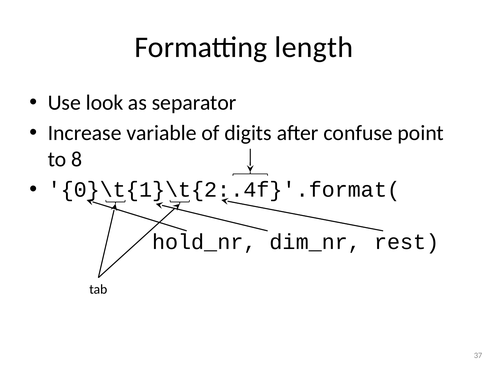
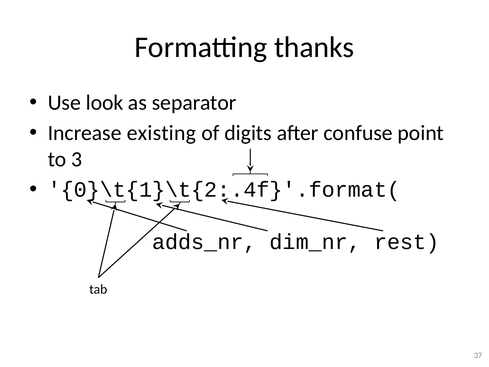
length: length -> thanks
variable: variable -> existing
8: 8 -> 3
hold_nr: hold_nr -> adds_nr
